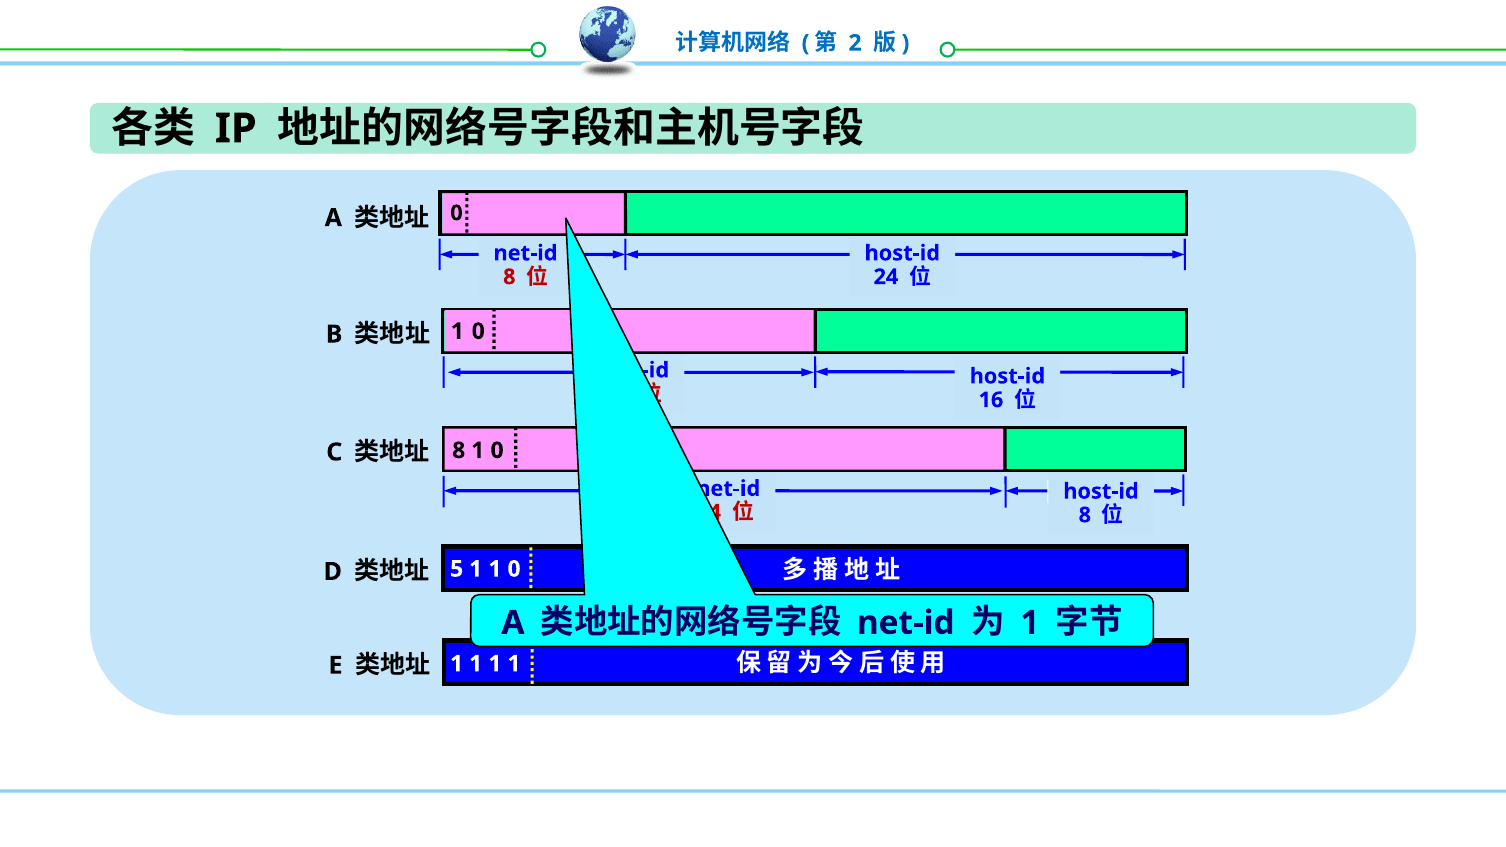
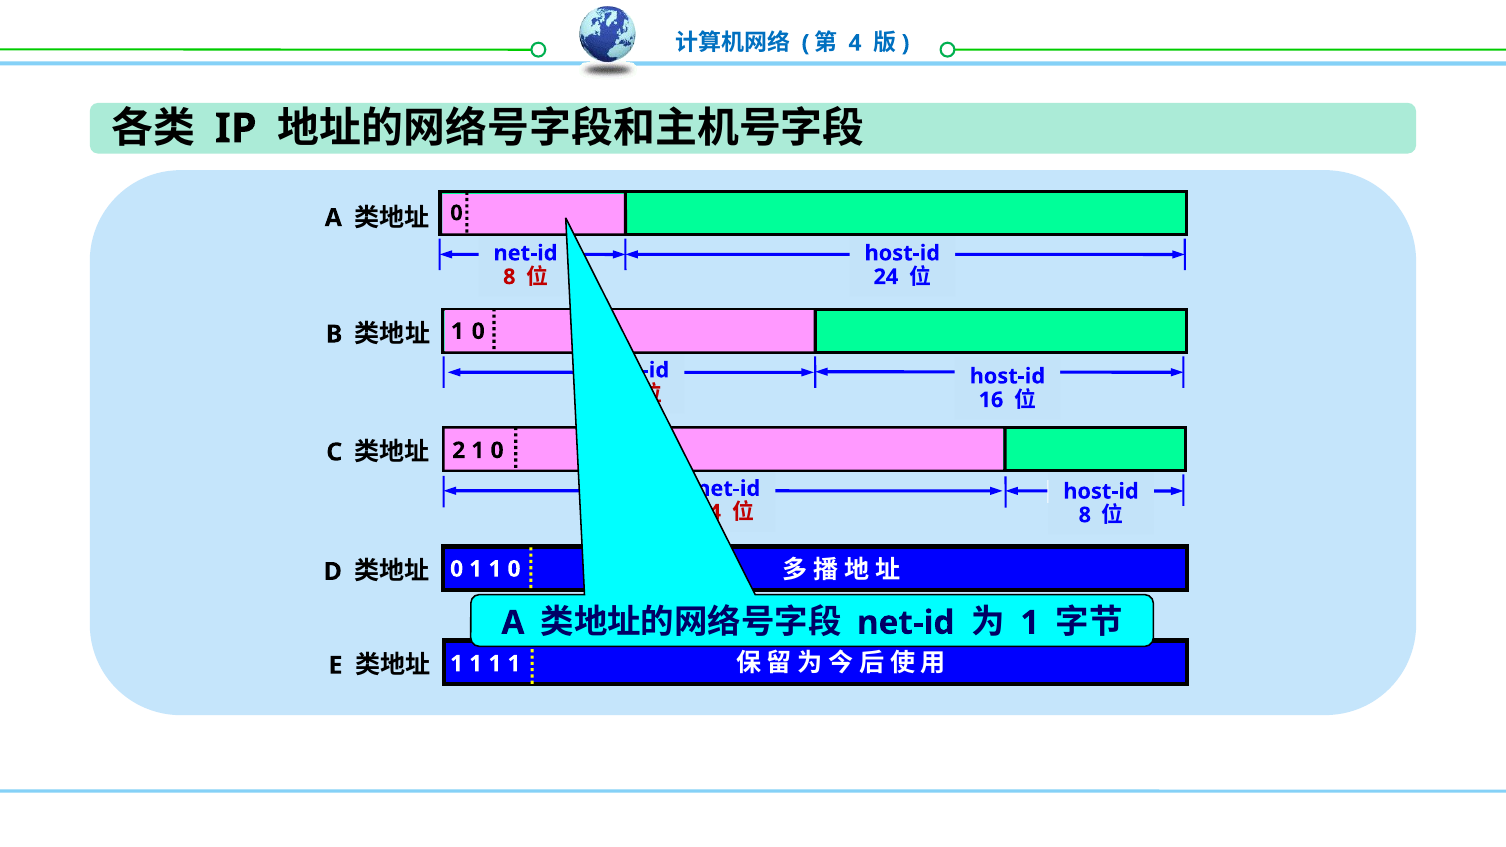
2: 2 -> 4
8 at (459, 451): 8 -> 2
5 at (457, 569): 5 -> 0
